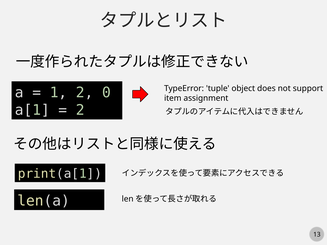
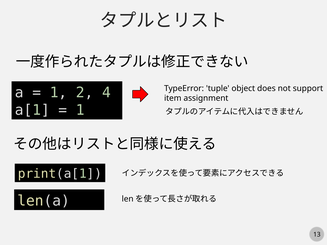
0: 0 -> 4
2 at (80, 110): 2 -> 1
